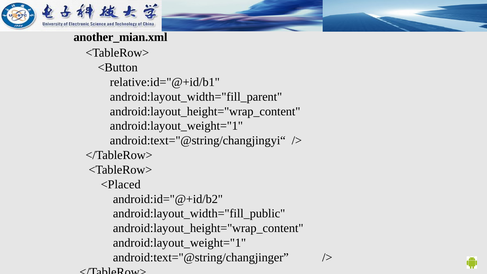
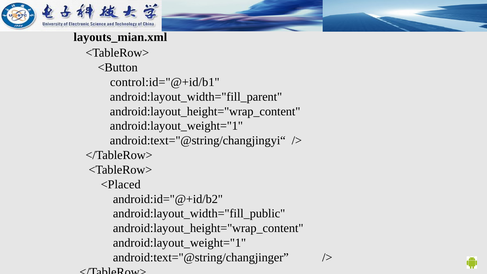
another_mian.xml: another_mian.xml -> layouts_mian.xml
relative:id="@+id/b1: relative:id="@+id/b1 -> control:id="@+id/b1
